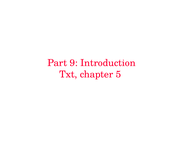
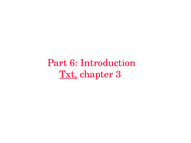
9: 9 -> 6
Txt underline: none -> present
5: 5 -> 3
